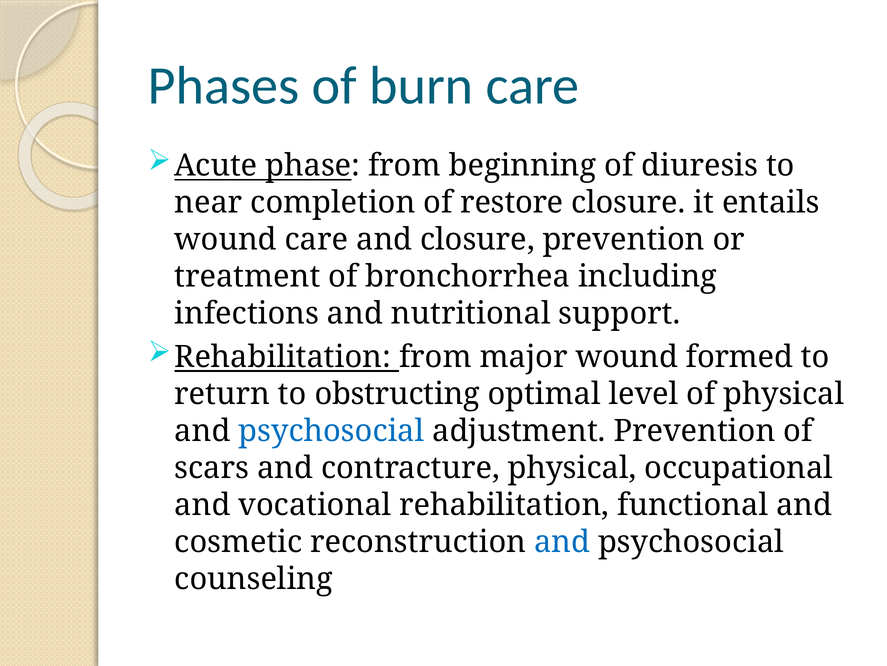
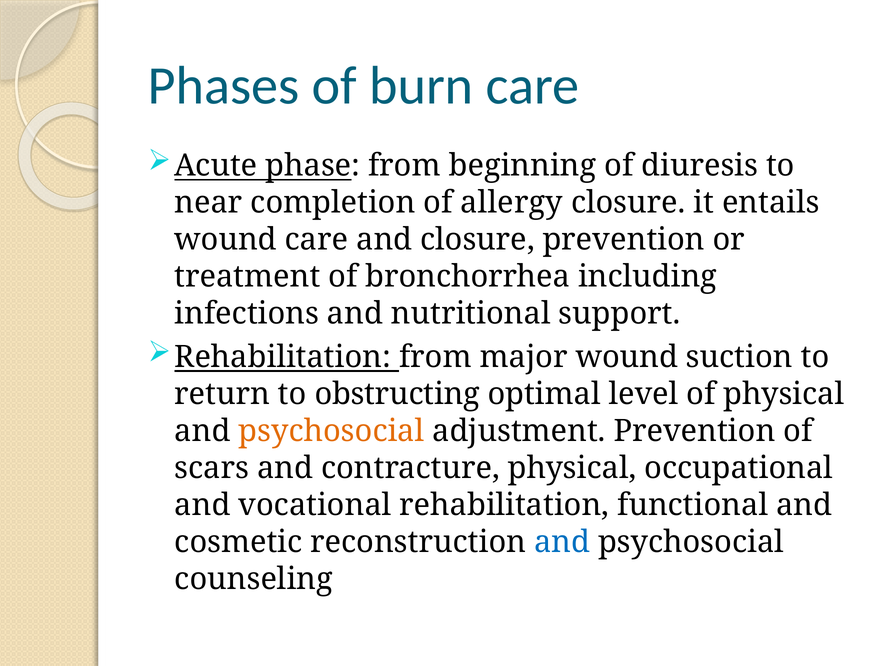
restore: restore -> allergy
formed: formed -> suction
psychosocial at (331, 430) colour: blue -> orange
